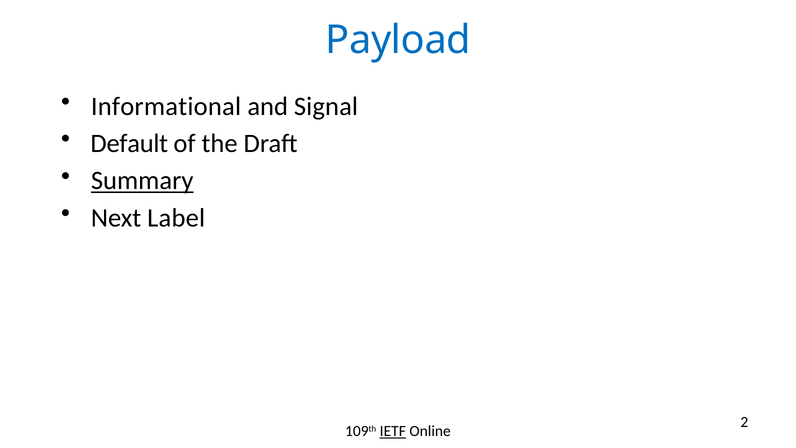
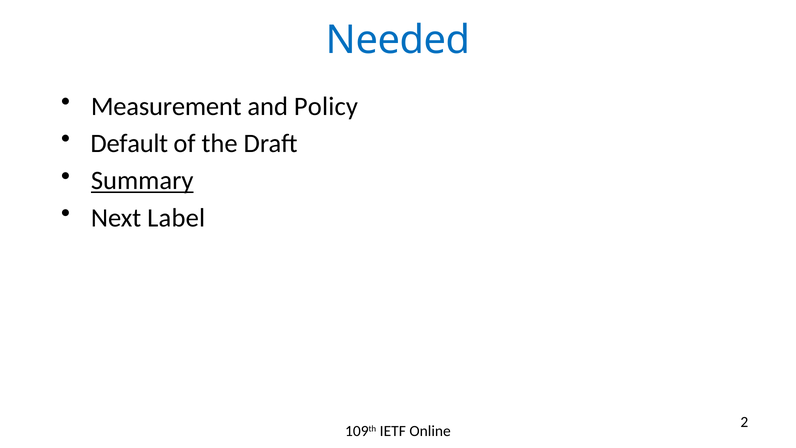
Payload: Payload -> Needed
Informational: Informational -> Measurement
Signal: Signal -> Policy
IETF underline: present -> none
